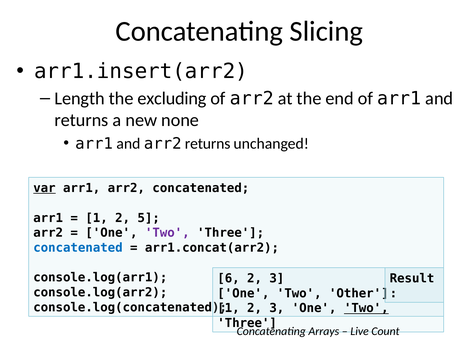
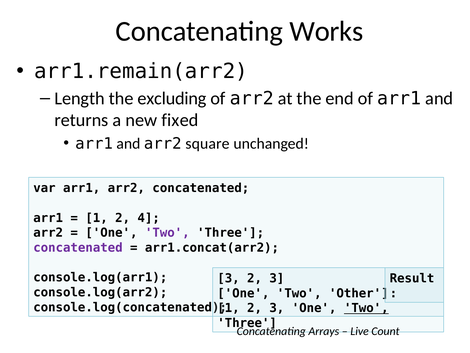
Slicing: Slicing -> Works
arr1.insert(arr2: arr1.insert(arr2 -> arr1.remain(arr2
none: none -> fixed
arr2 returns: returns -> square
var underline: present -> none
5: 5 -> 4
concatenated at (78, 247) colour: blue -> purple
6 at (228, 278): 6 -> 3
